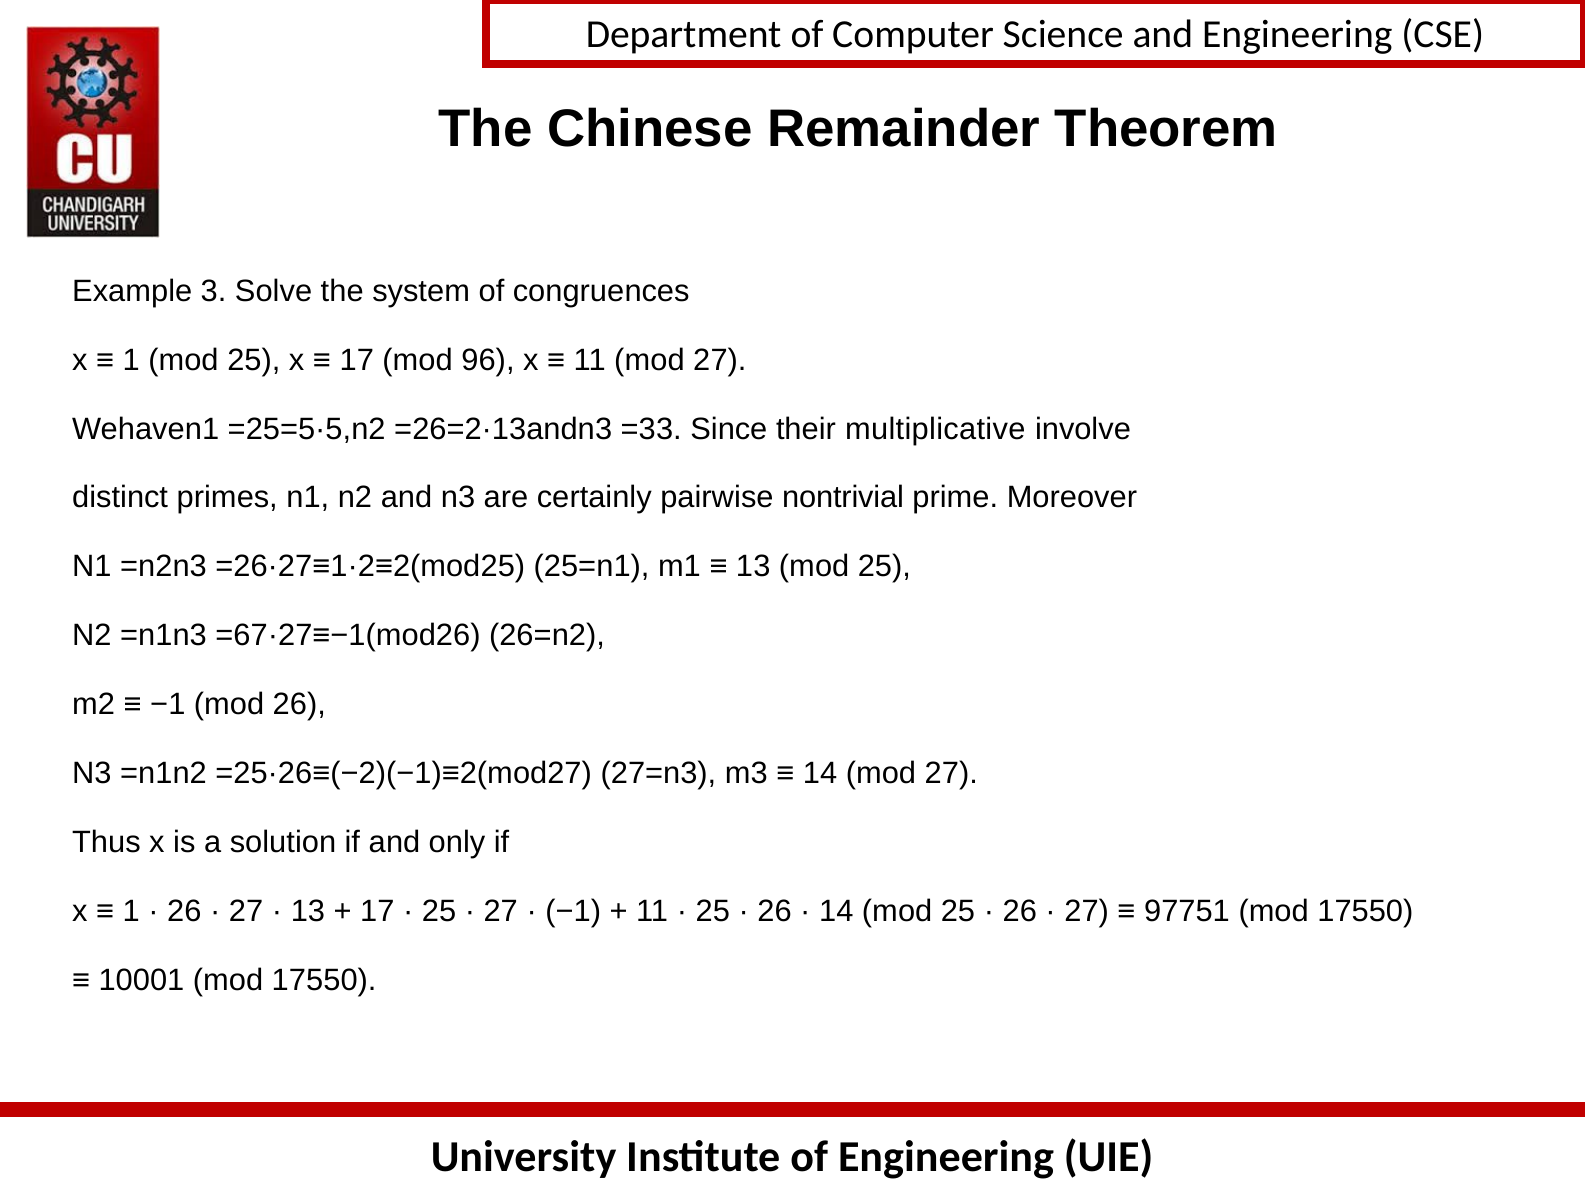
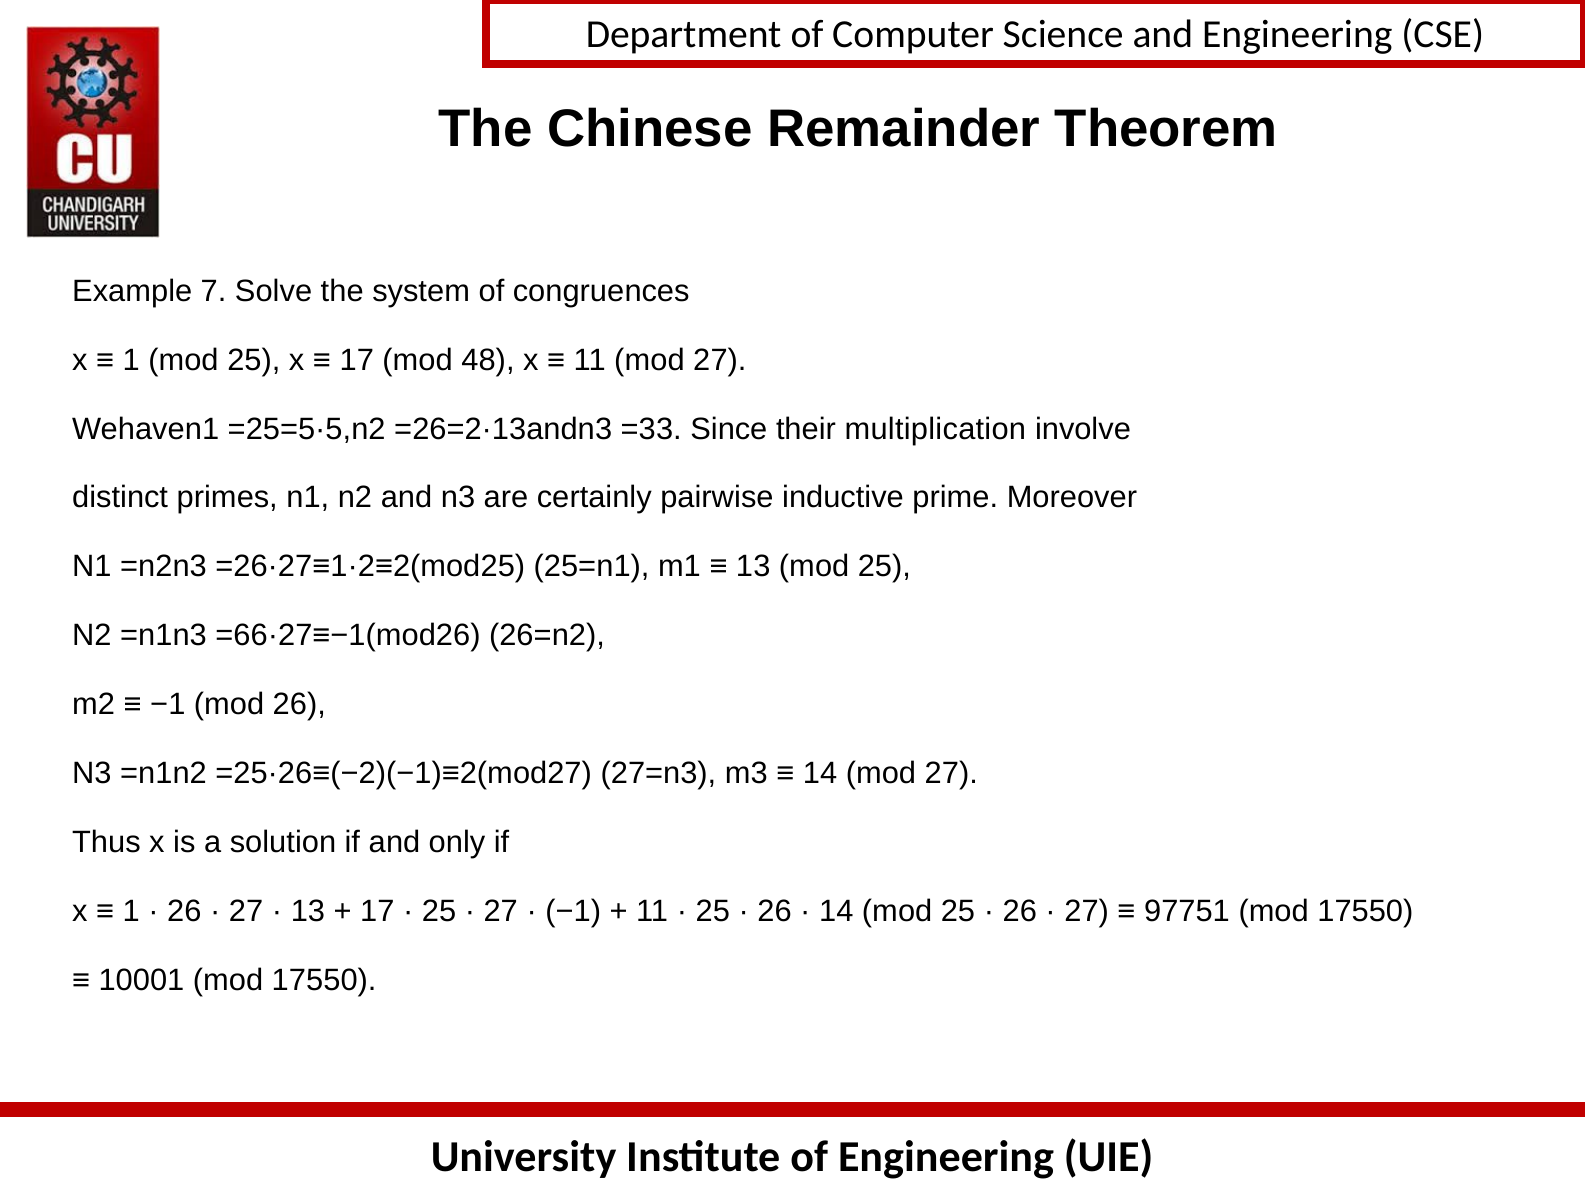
3: 3 -> 7
96: 96 -> 48
multiplicative: multiplicative -> multiplication
nontrivial: nontrivial -> inductive
=67·27≡−1(mod26: =67·27≡−1(mod26 -> =66·27≡−1(mod26
